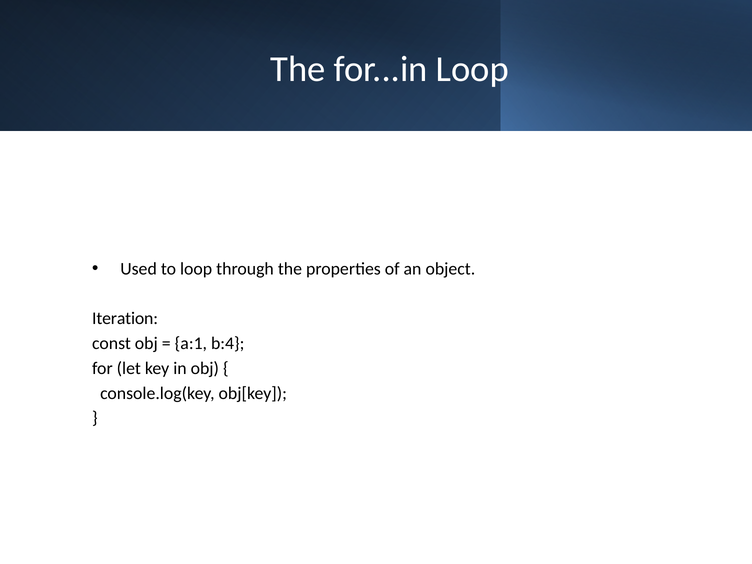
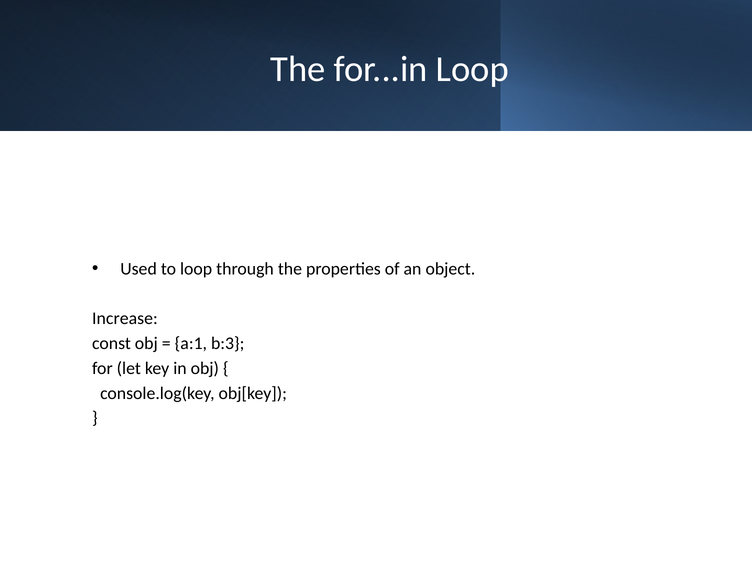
Iteration: Iteration -> Increase
b:4: b:4 -> b:3
